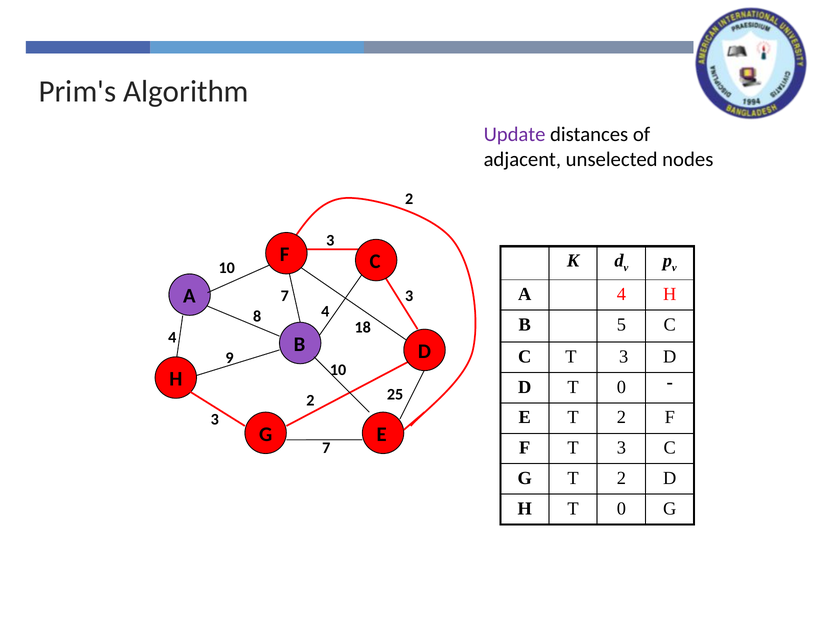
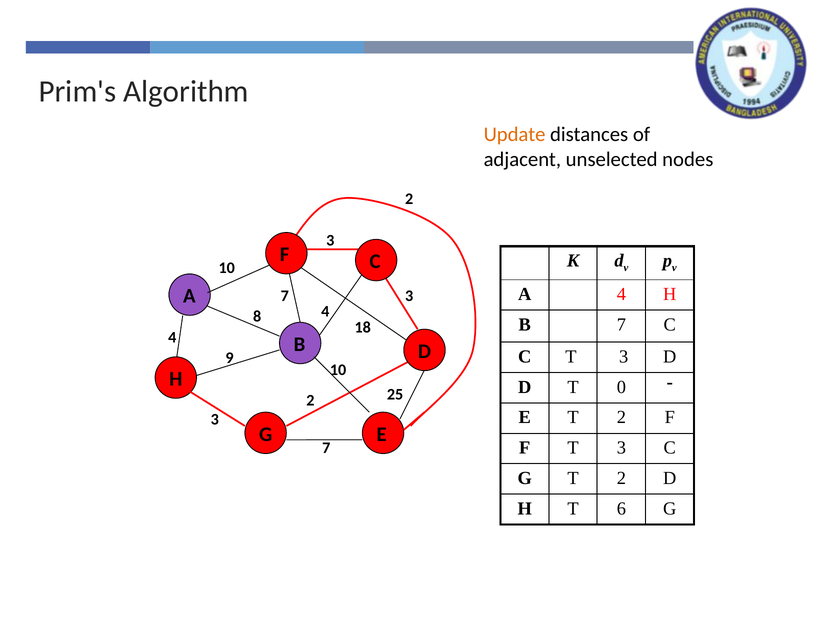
Update colour: purple -> orange
B 5: 5 -> 7
H T 0: 0 -> 6
